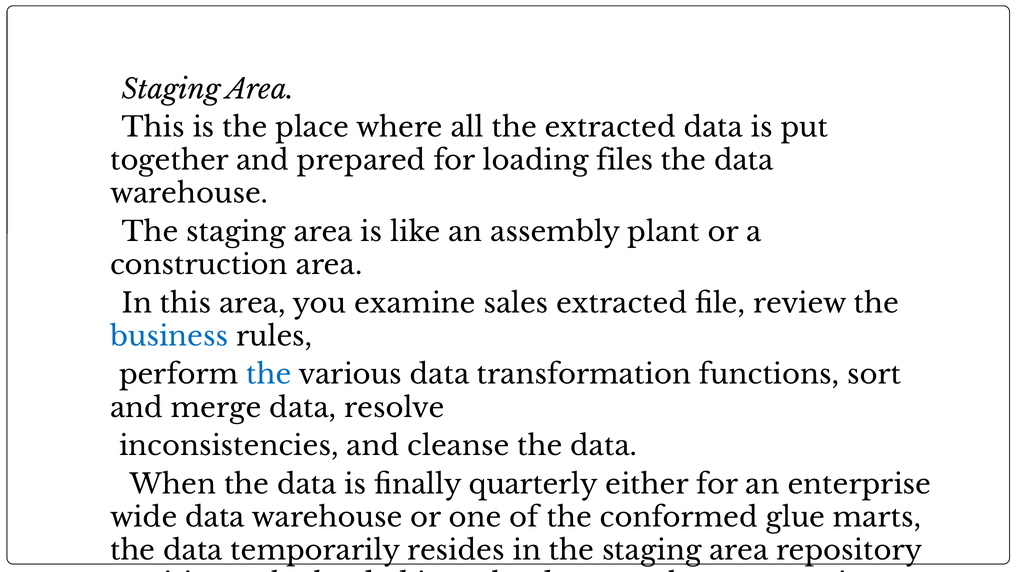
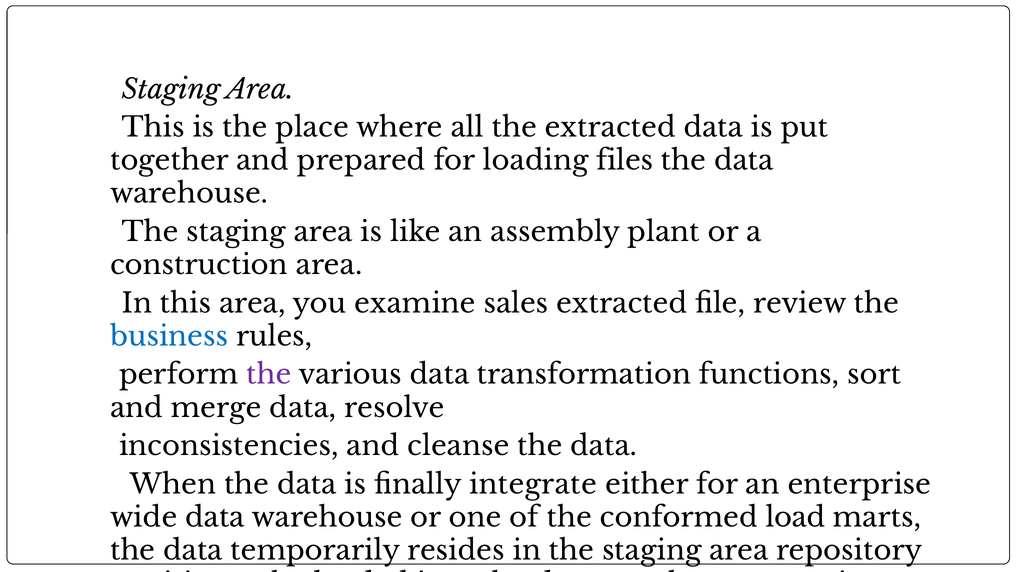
the at (269, 375) colour: blue -> purple
quarterly: quarterly -> integrate
glue: glue -> load
